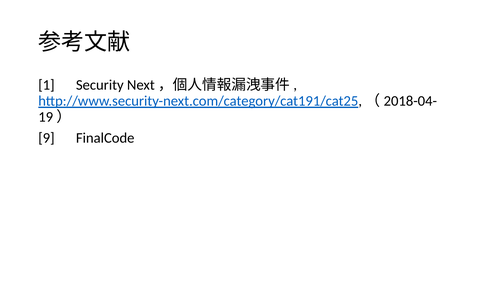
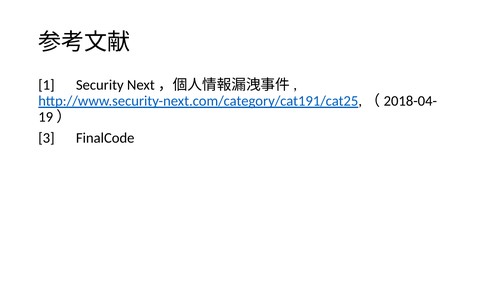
9: 9 -> 3
